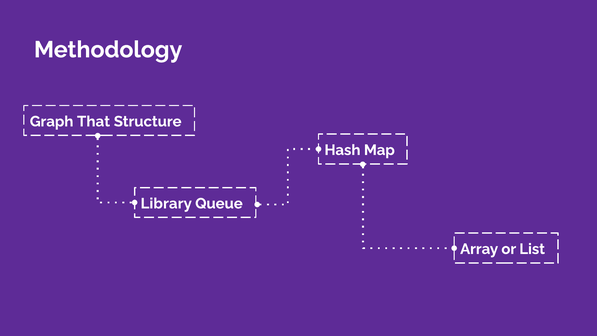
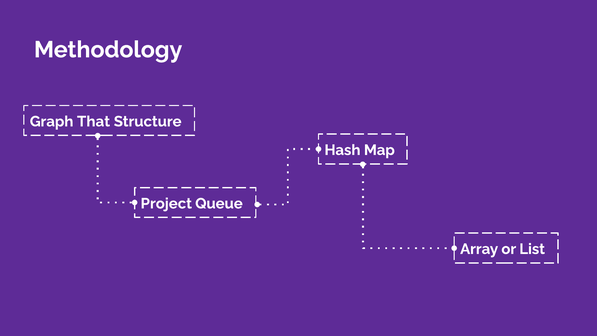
Library: Library -> Project
